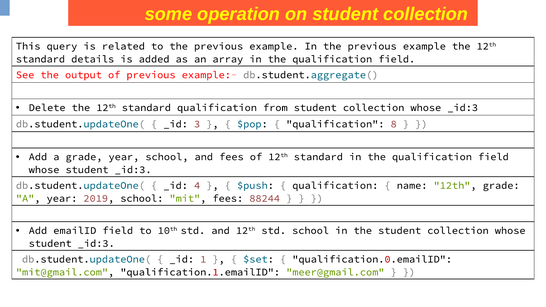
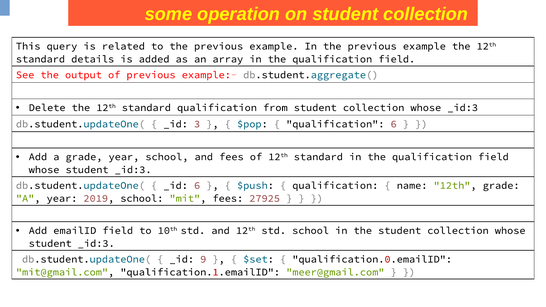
qualification 8: 8 -> 6
4 at (197, 186): 4 -> 6
88244: 88244 -> 27925
1: 1 -> 9
